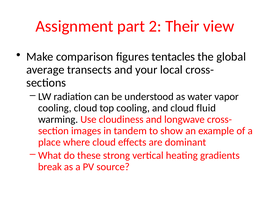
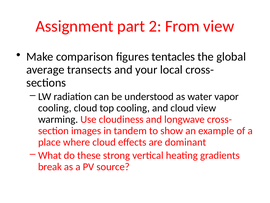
Their: Their -> From
cloud fluid: fluid -> view
